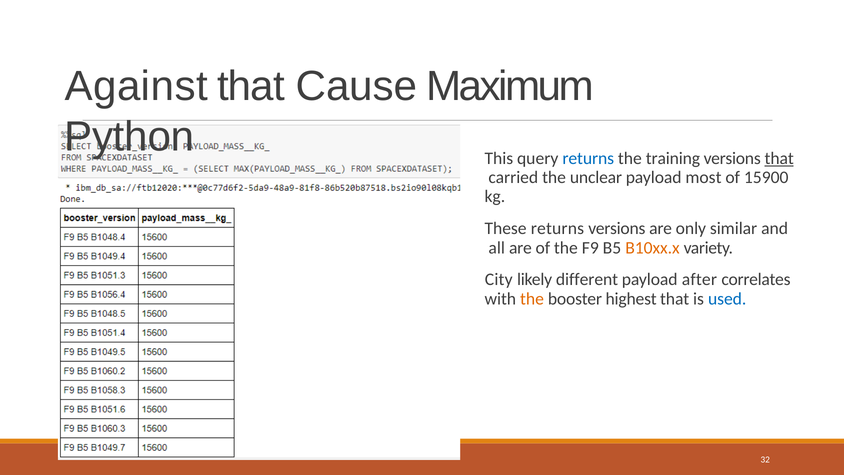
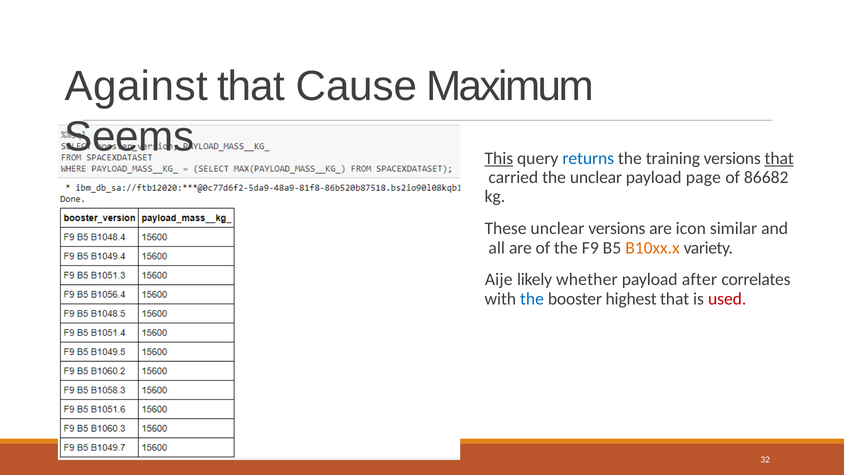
Python: Python -> Seems
This underline: none -> present
most: most -> page
15900: 15900 -> 86682
These returns: returns -> unclear
only: only -> icon
City: City -> Aije
different: different -> whether
the at (532, 299) colour: orange -> blue
used colour: blue -> red
